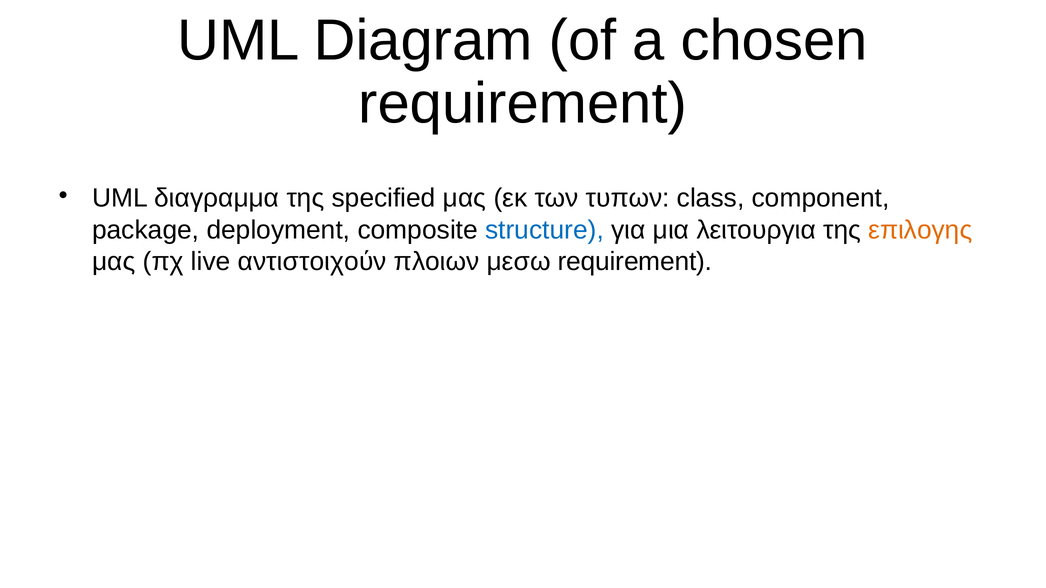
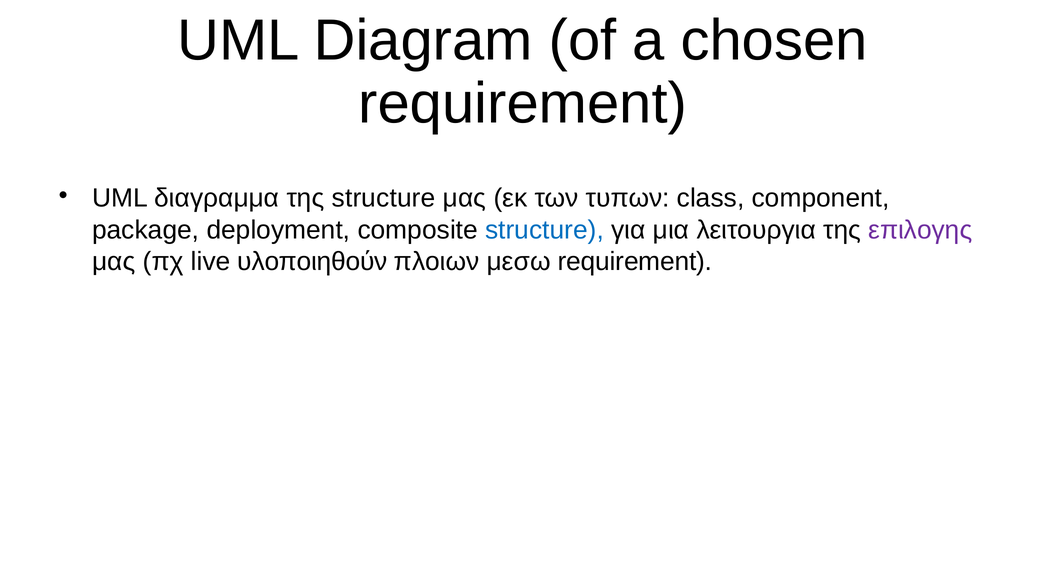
της specified: specified -> structure
επιλογης colour: orange -> purple
αντιστοιχούν: αντιστοιχούν -> υλοποιηθούν
